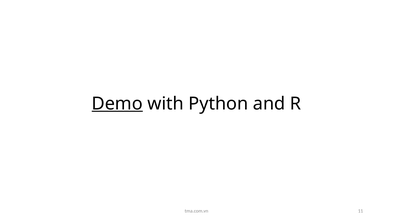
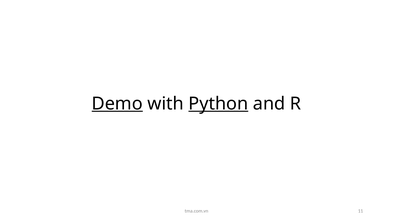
Python underline: none -> present
